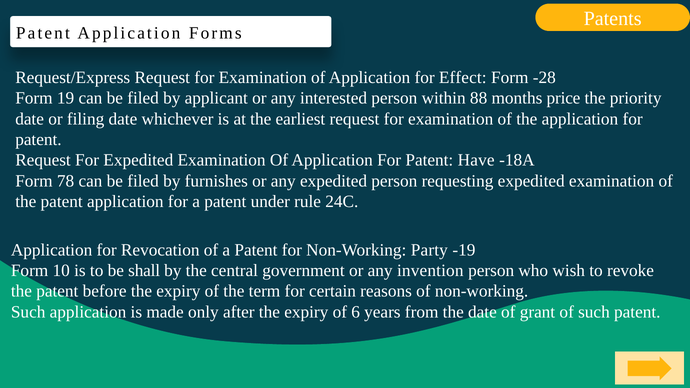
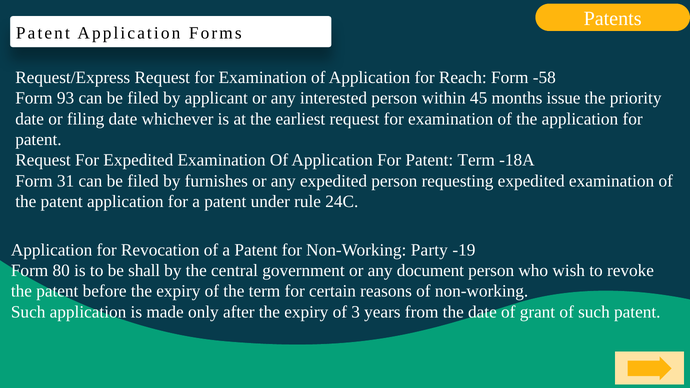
Effect: Effect -> Reach
-28: -28 -> -58
19: 19 -> 93
88: 88 -> 45
price: price -> issue
Patent Have: Have -> Term
78: 78 -> 31
10: 10 -> 80
invention: invention -> document
6: 6 -> 3
